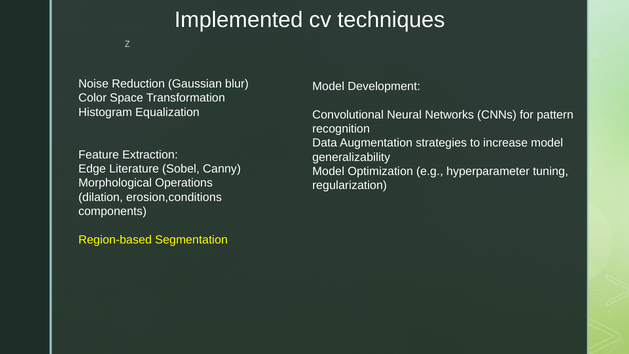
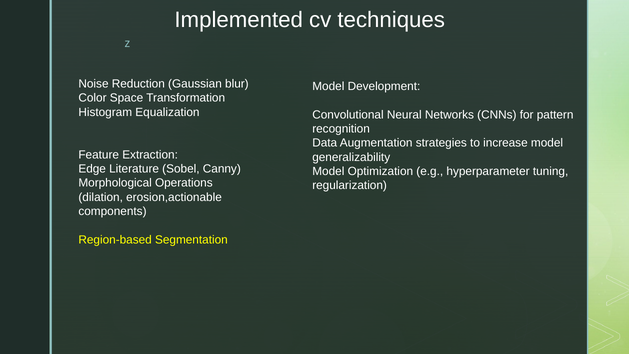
erosion,conditions: erosion,conditions -> erosion,actionable
